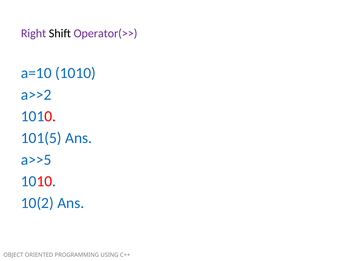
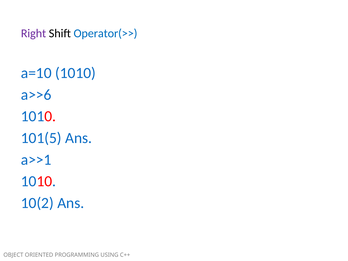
Operator(>> colour: purple -> blue
a>>2: a>>2 -> a>>6
a>>5: a>>5 -> a>>1
